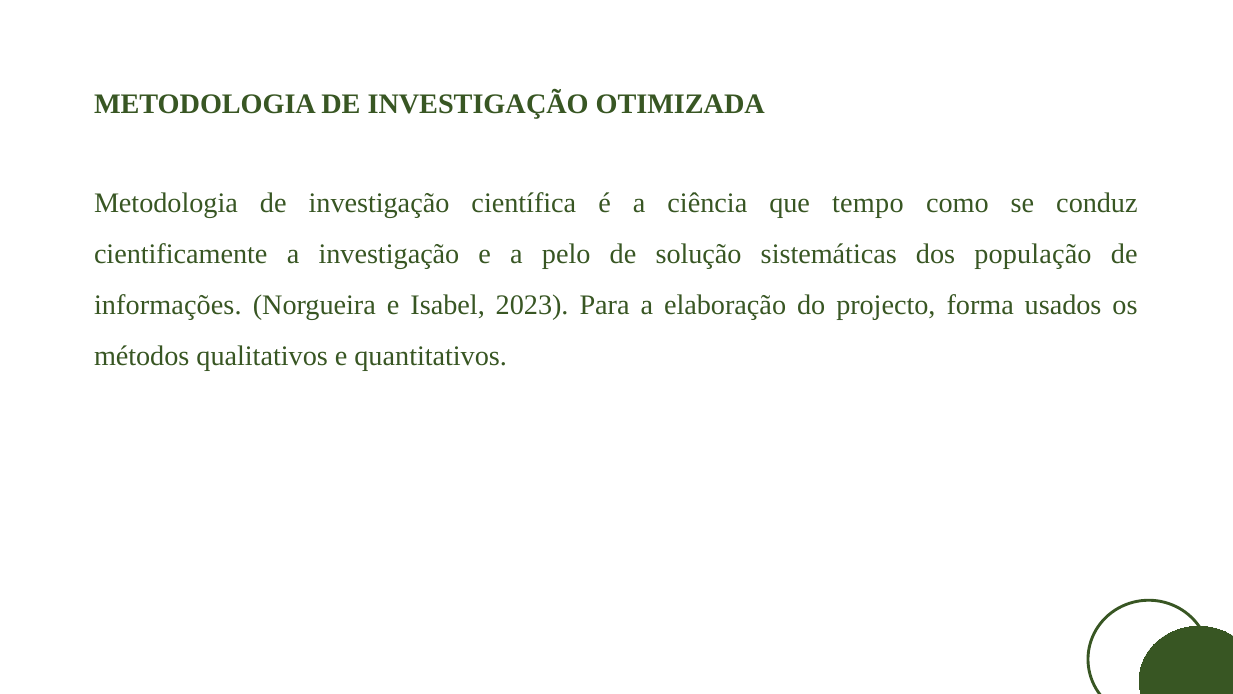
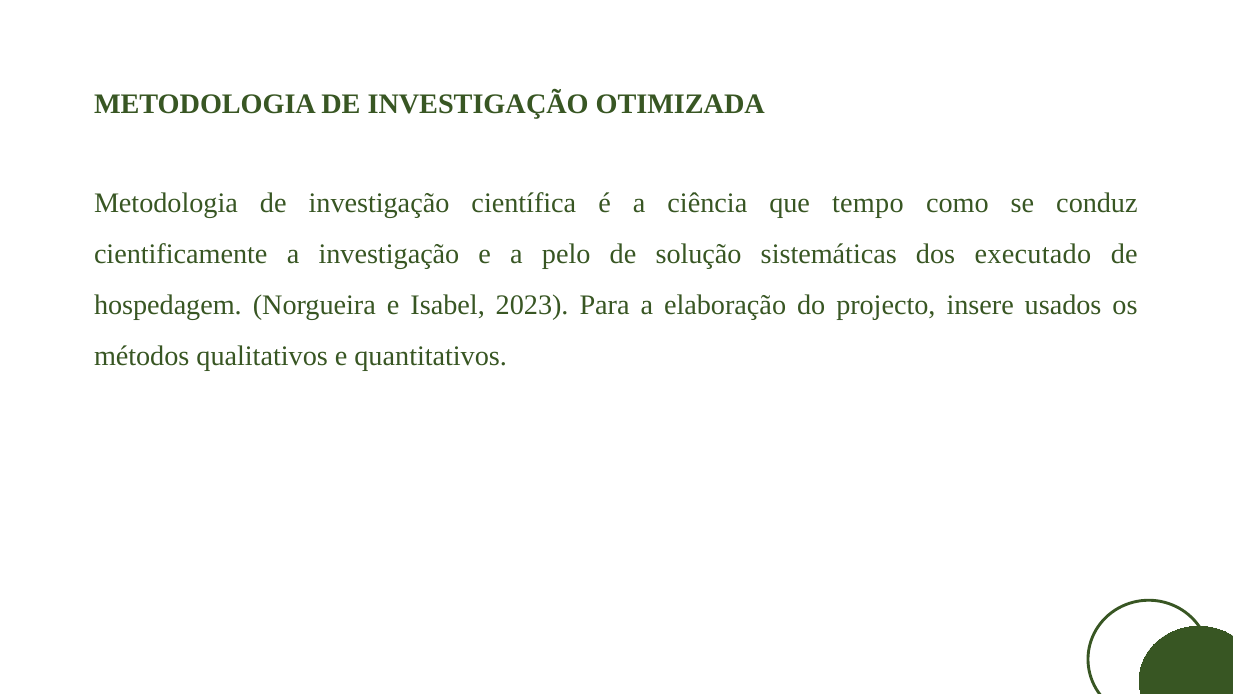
população: população -> executado
informações: informações -> hospedagem
forma: forma -> insere
